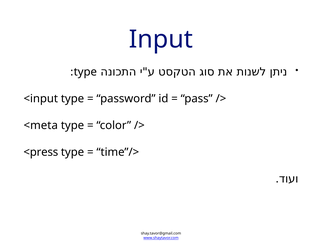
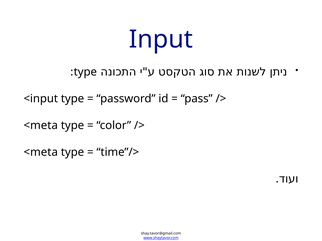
<press at (41, 152): <press -> <meta
